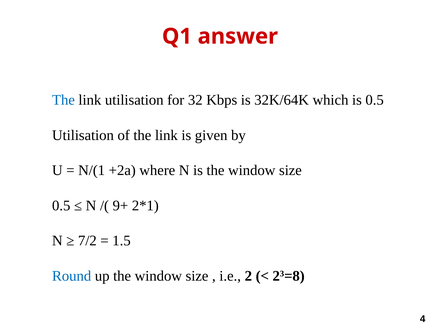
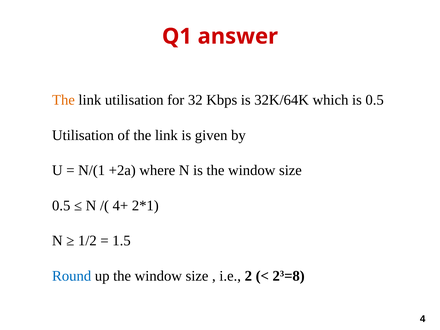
The at (63, 100) colour: blue -> orange
9+: 9+ -> 4+
7/2: 7/2 -> 1/2
